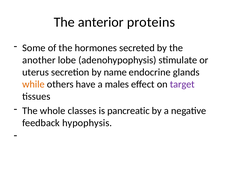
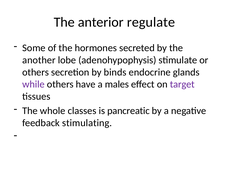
proteins: proteins -> regulate
uterus at (36, 72): uterus -> others
name: name -> binds
while colour: orange -> purple
hypophysis: hypophysis -> stimulating
